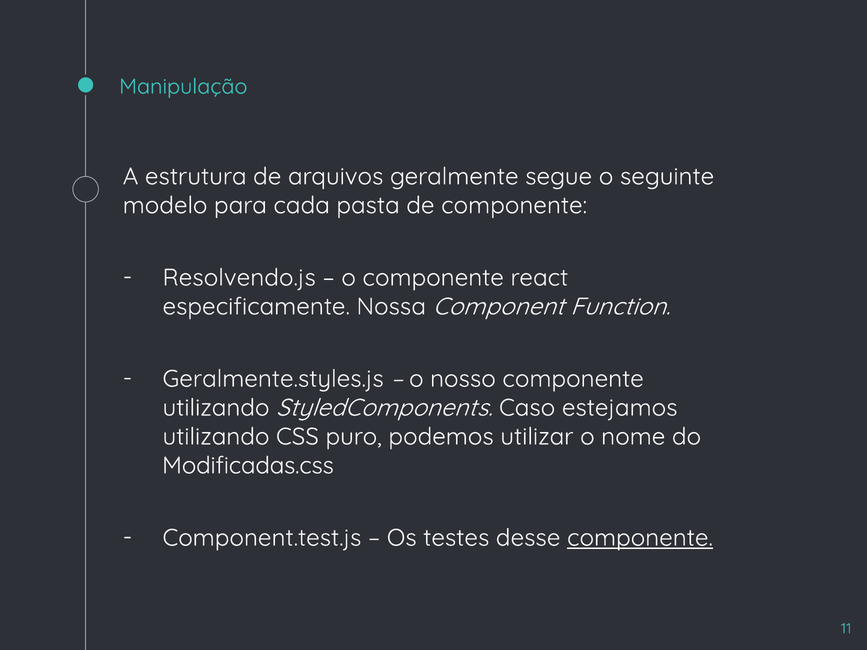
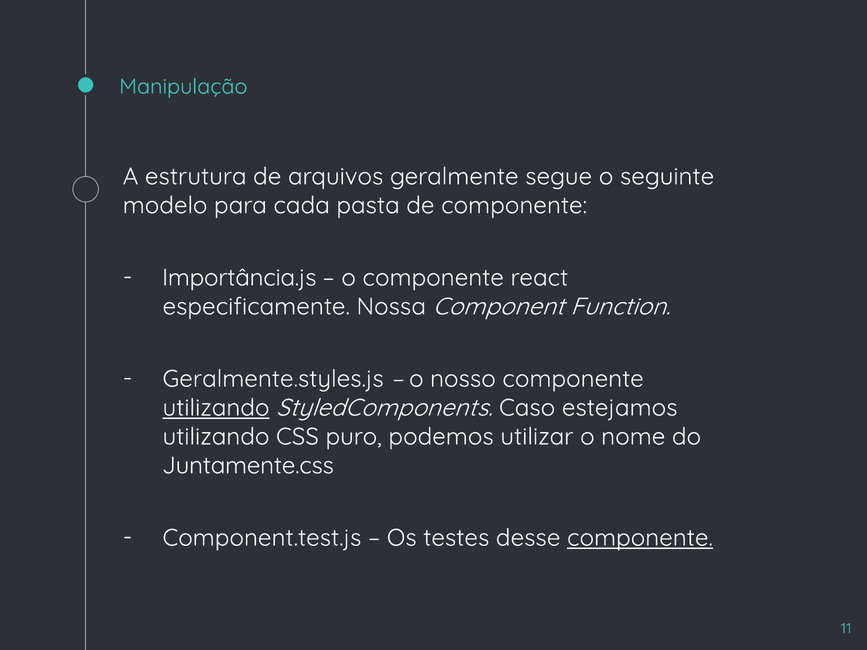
Resolvendo.js: Resolvendo.js -> Importância.js
utilizando at (216, 408) underline: none -> present
Modificadas.css: Modificadas.css -> Juntamente.css
